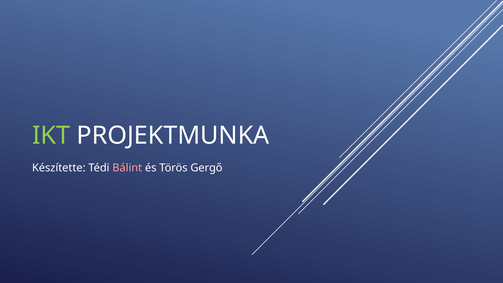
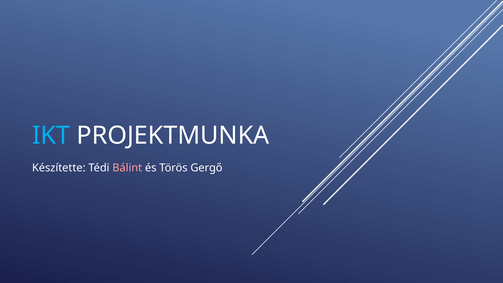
IKT colour: light green -> light blue
